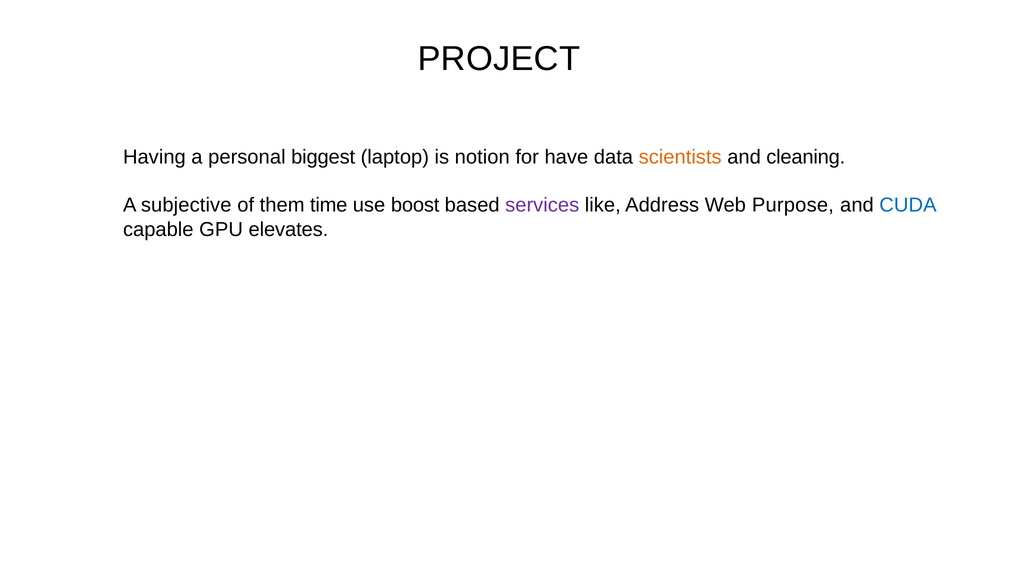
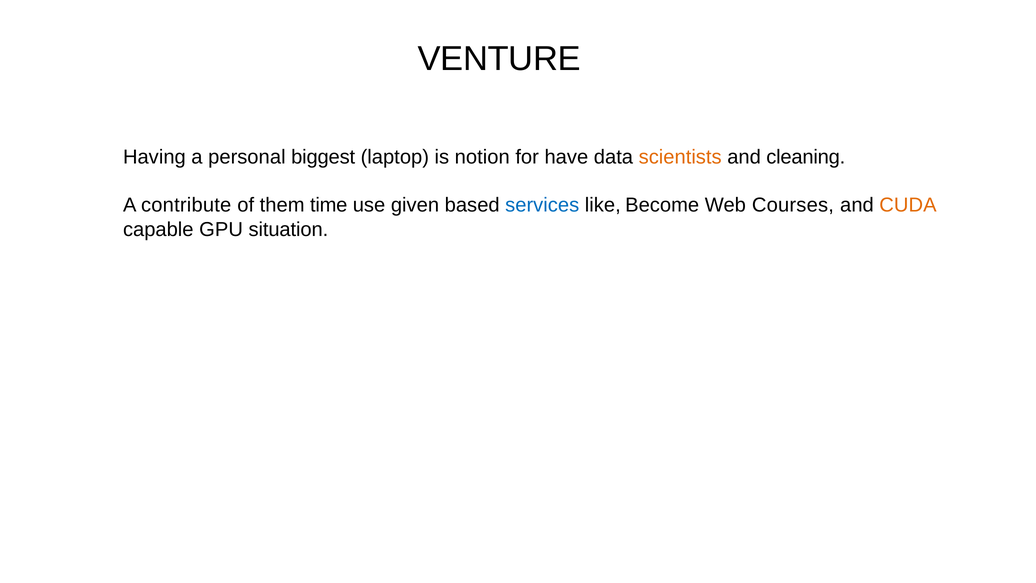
PROJECT: PROJECT -> VENTURE
subjective: subjective -> contribute
boost: boost -> given
services colour: purple -> blue
Address: Address -> Become
Purpose: Purpose -> Courses
CUDA colour: blue -> orange
elevates: elevates -> situation
